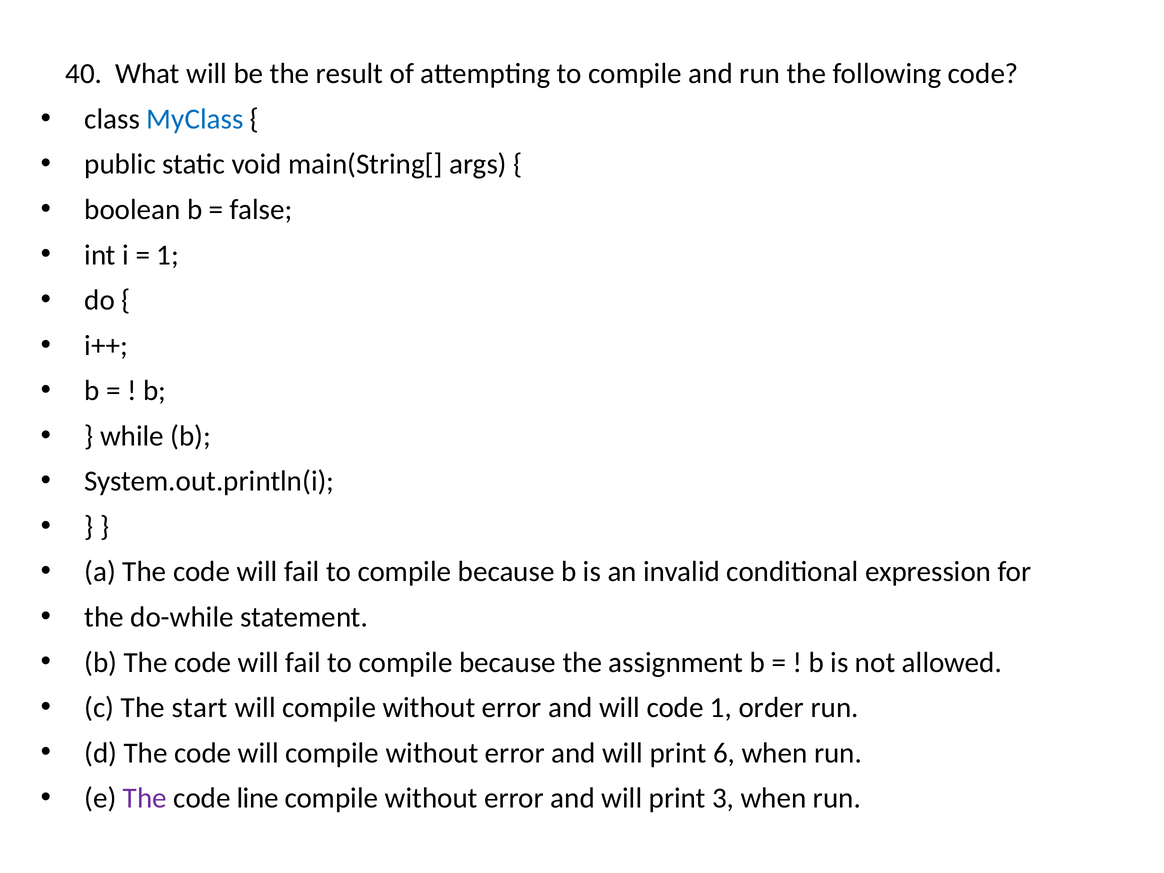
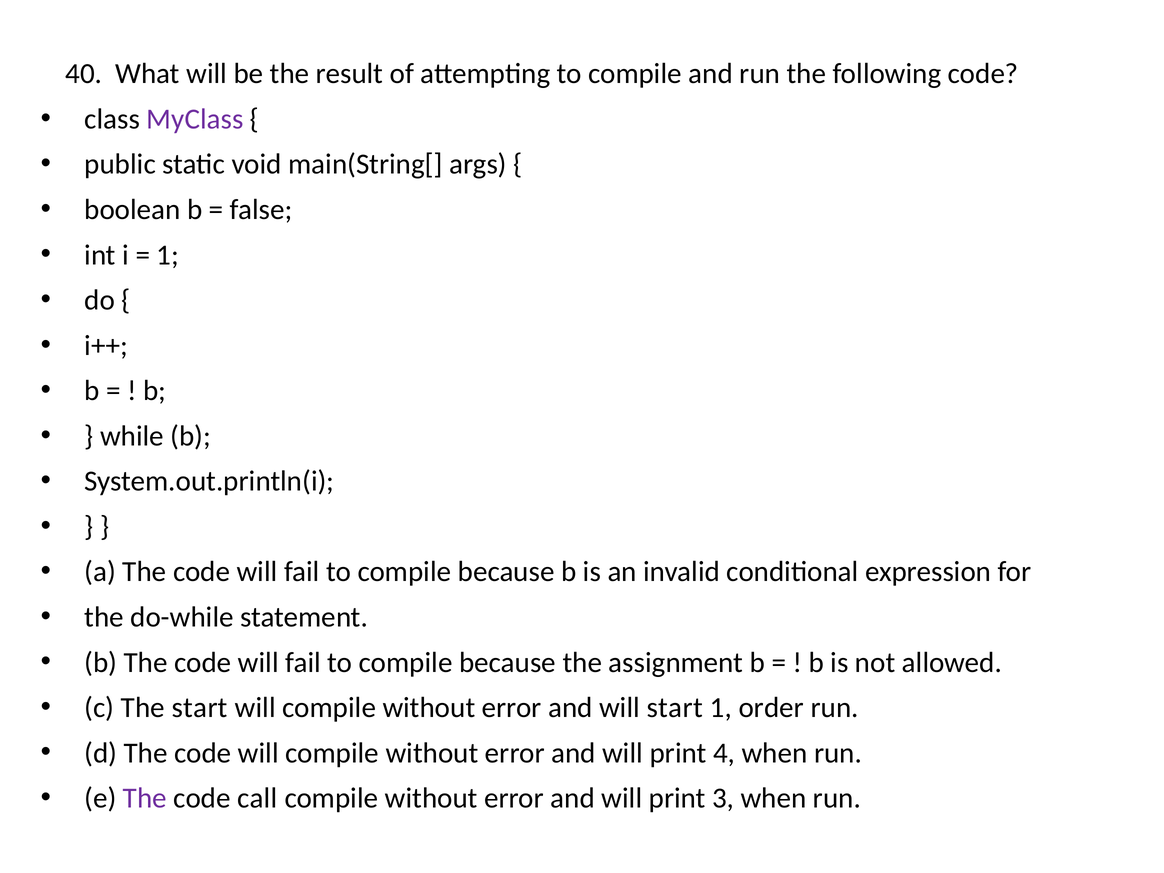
MyClass colour: blue -> purple
will code: code -> start
6: 6 -> 4
line: line -> call
